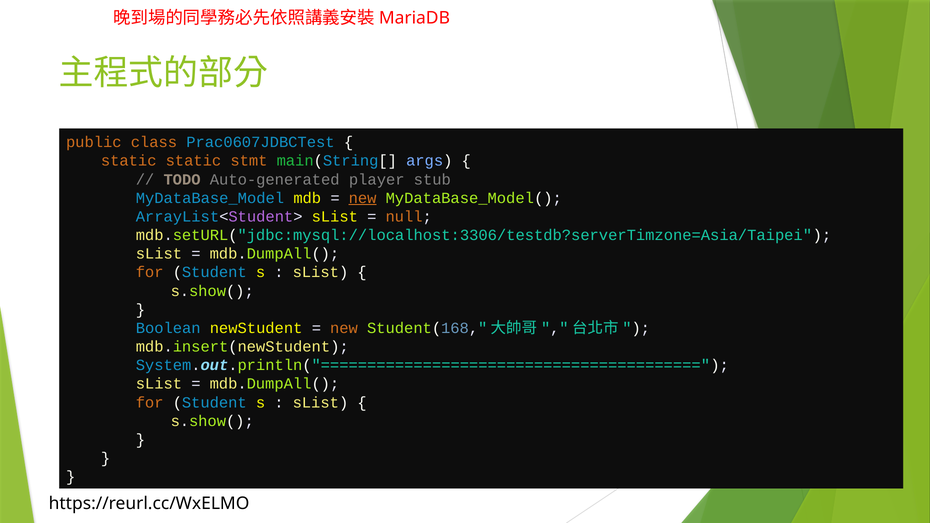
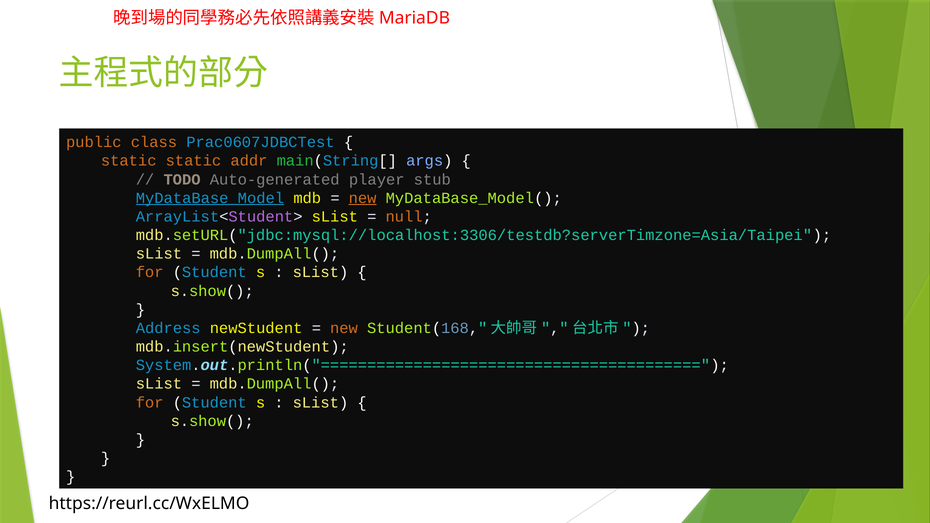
stmt: stmt -> addr
MyDataBase_Model underline: none -> present
Boolean: Boolean -> Address
